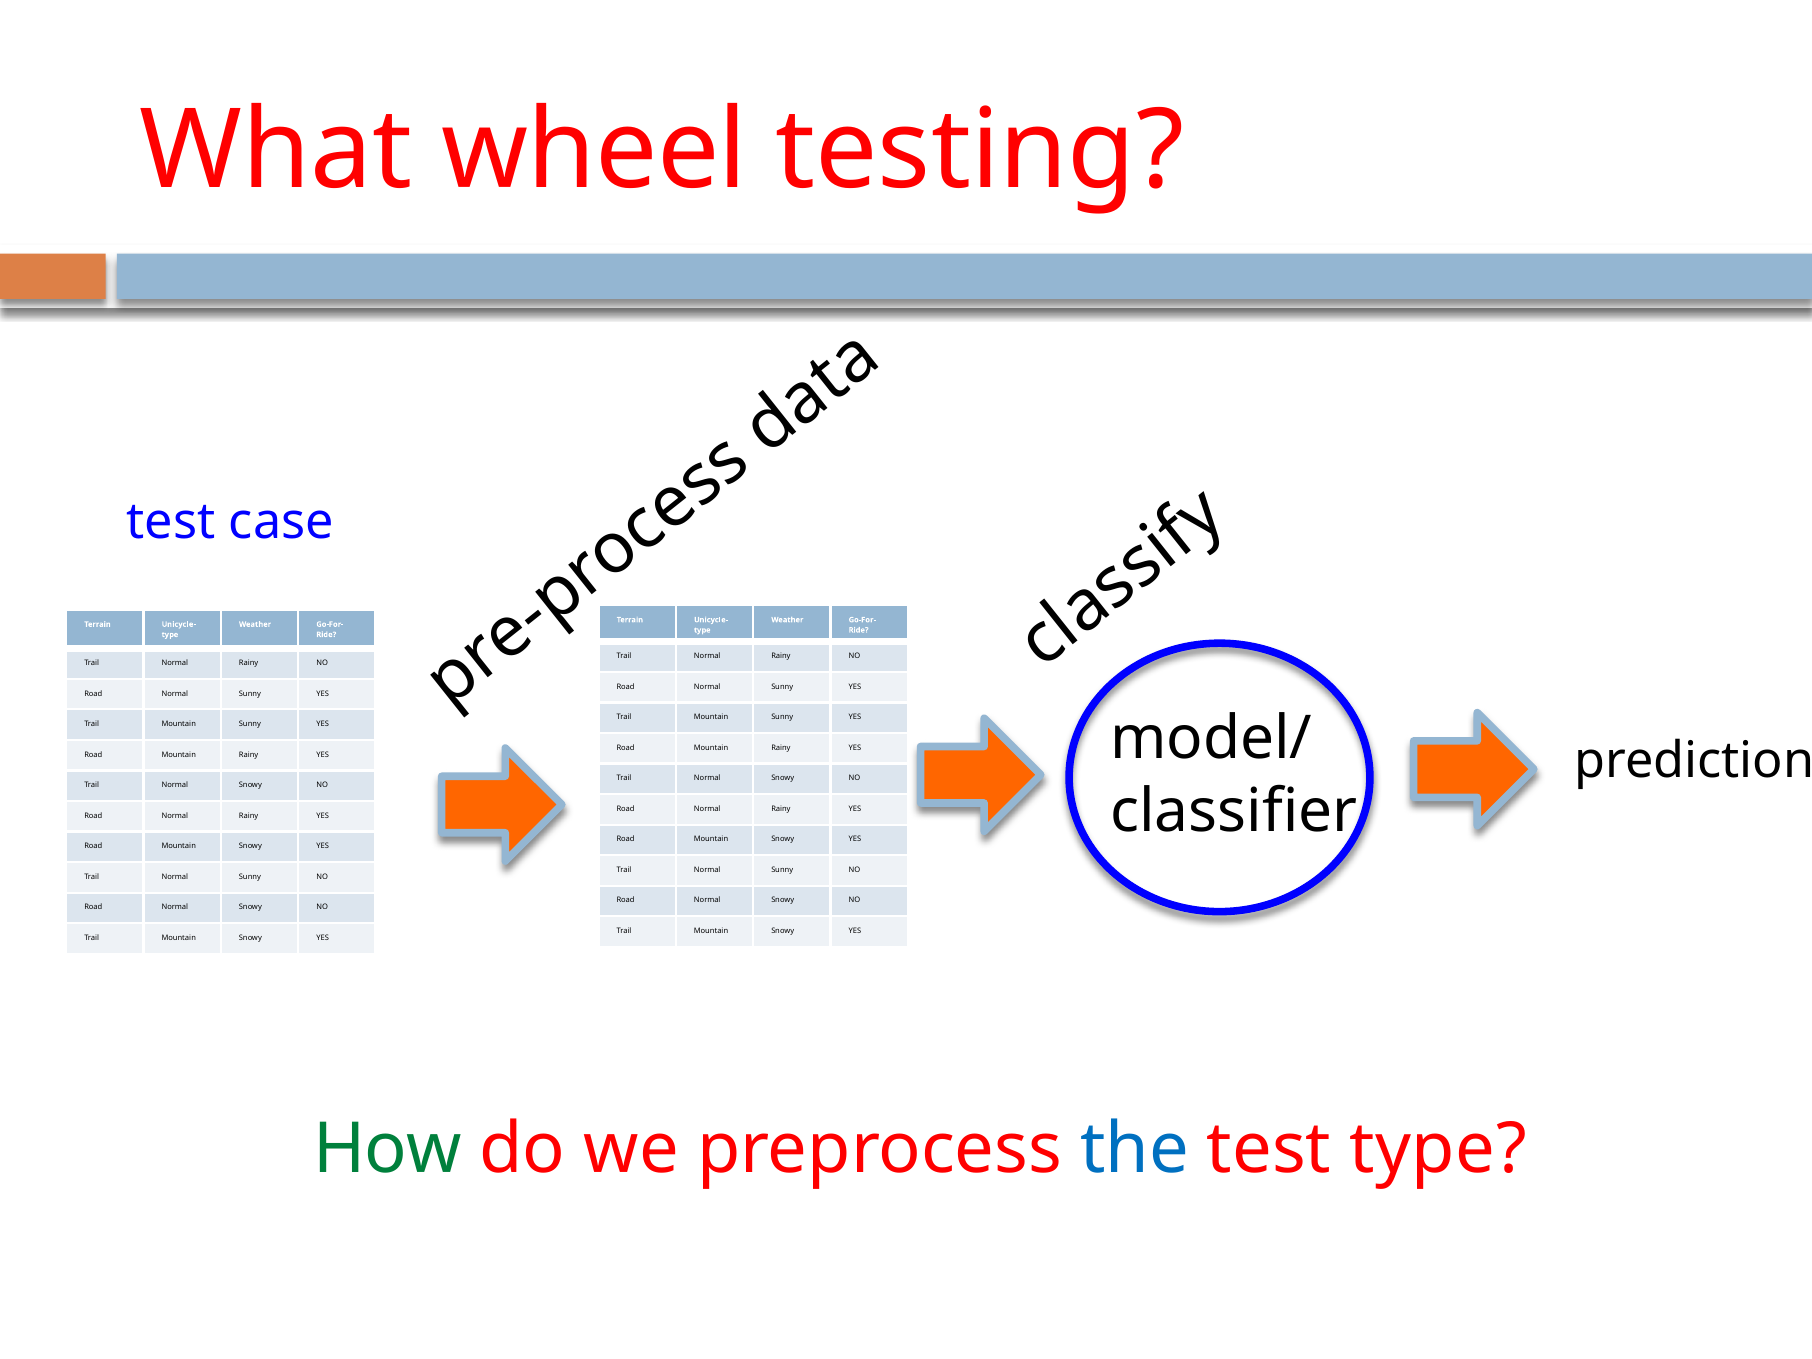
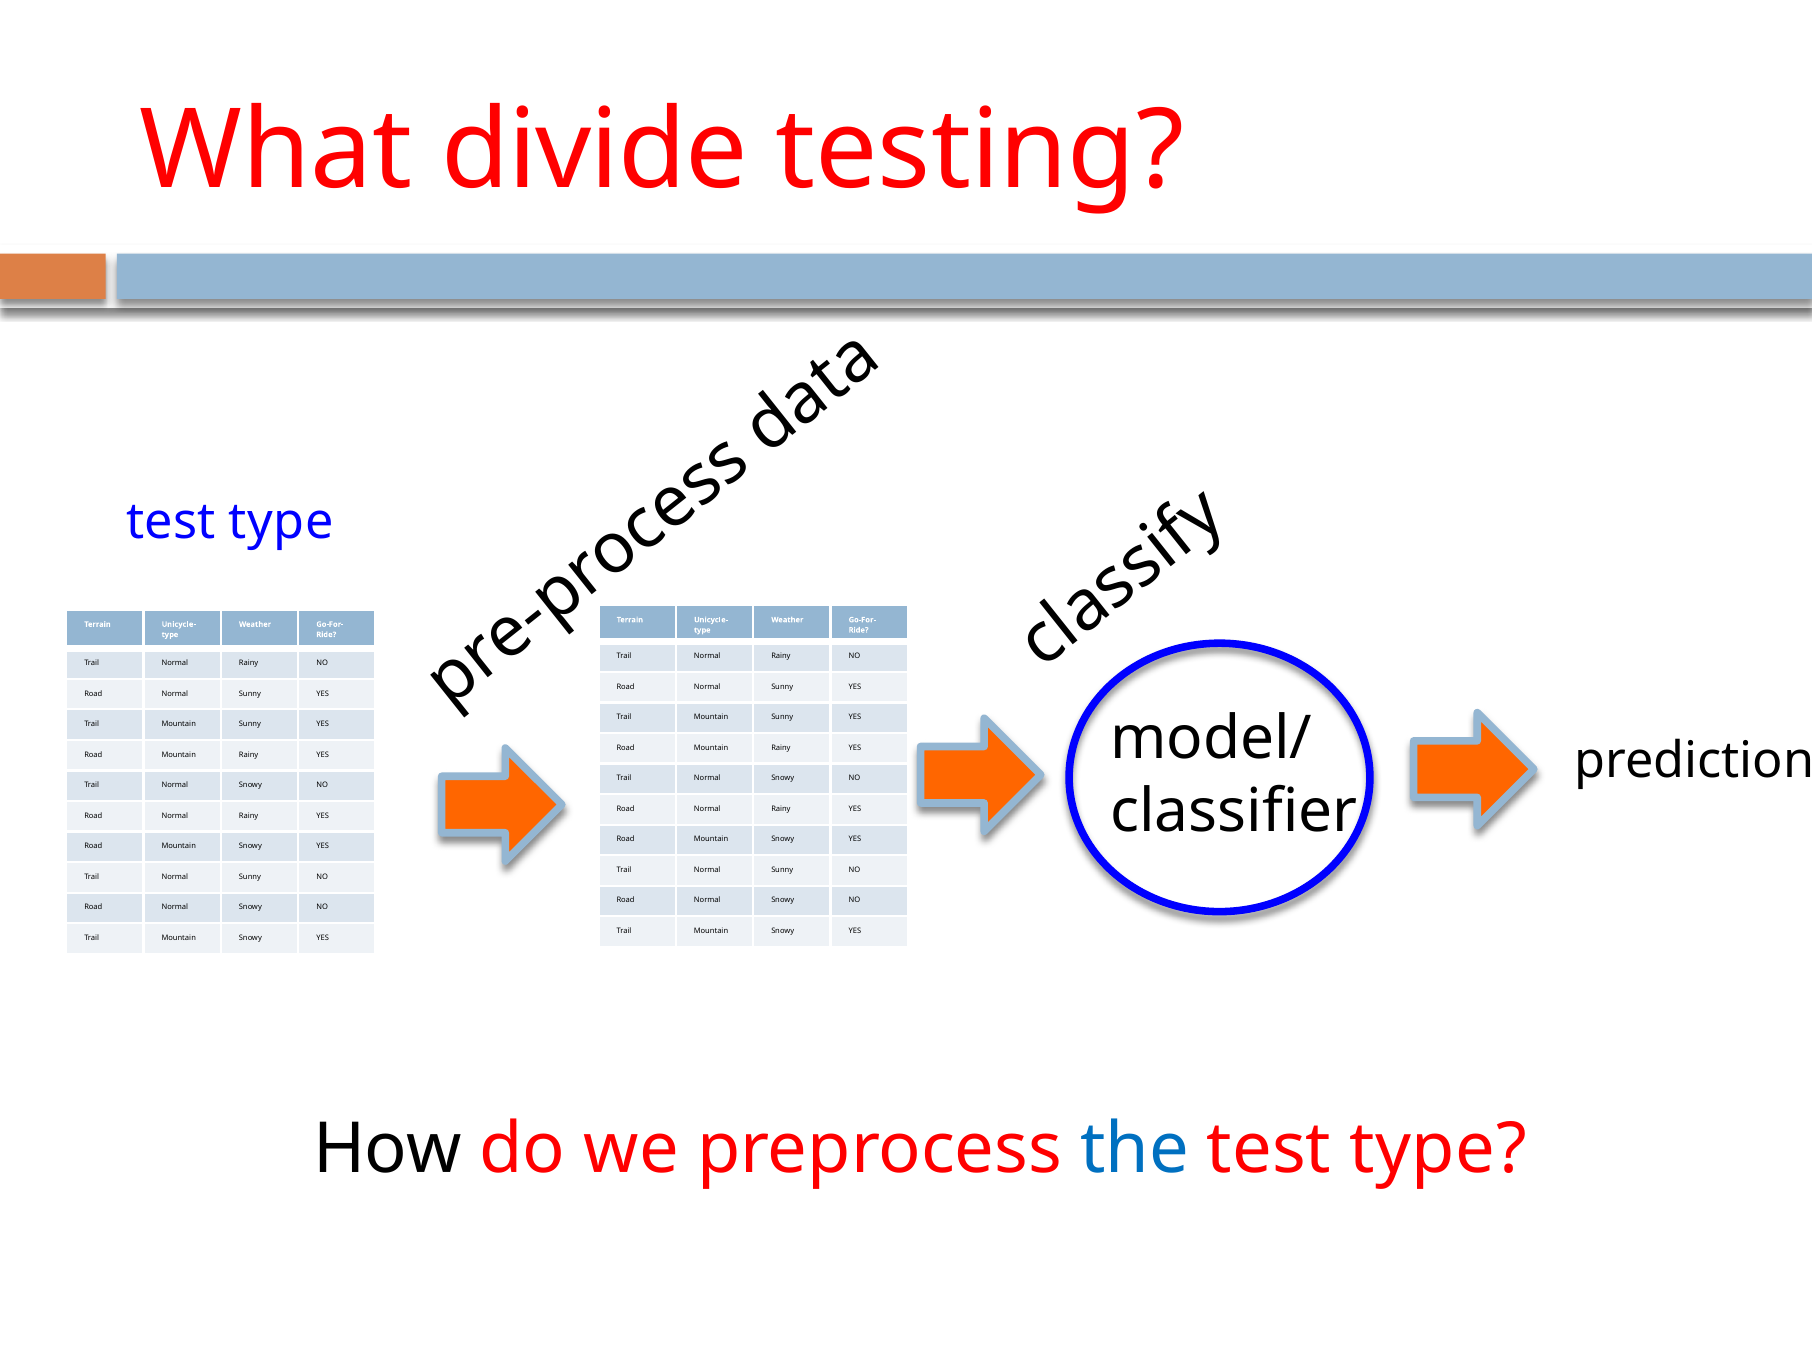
wheel: wheel -> divide
case at (281, 522): case -> type
How colour: green -> black
